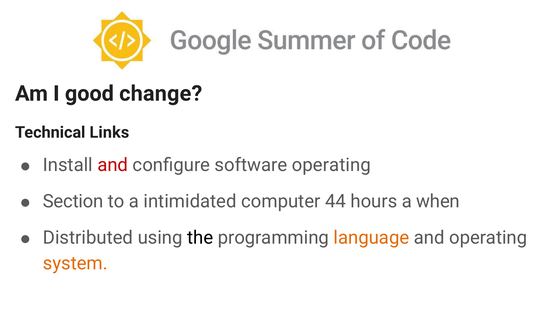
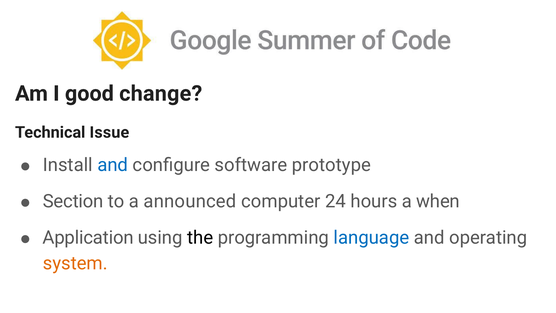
Links: Links -> Issue
and at (113, 165) colour: red -> blue
software operating: operating -> prototype
intimidated: intimidated -> announced
44: 44 -> 24
Distributed: Distributed -> Application
language colour: orange -> blue
